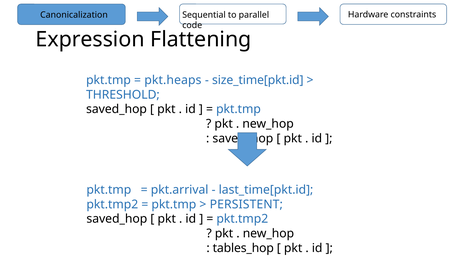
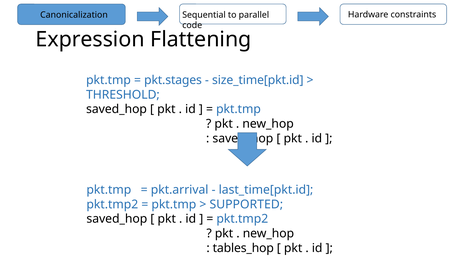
pkt.heaps: pkt.heaps -> pkt.stages
PERSISTENT: PERSISTENT -> SUPPORTED
